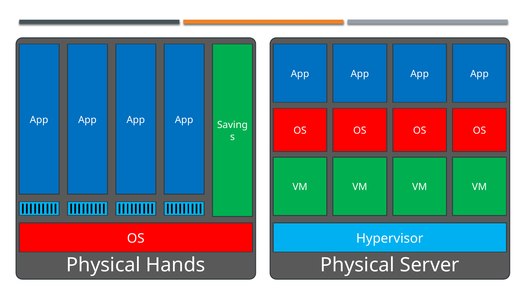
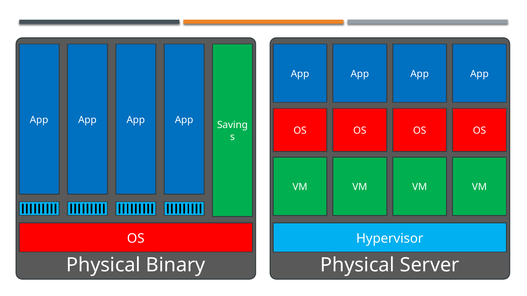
Hands: Hands -> Binary
